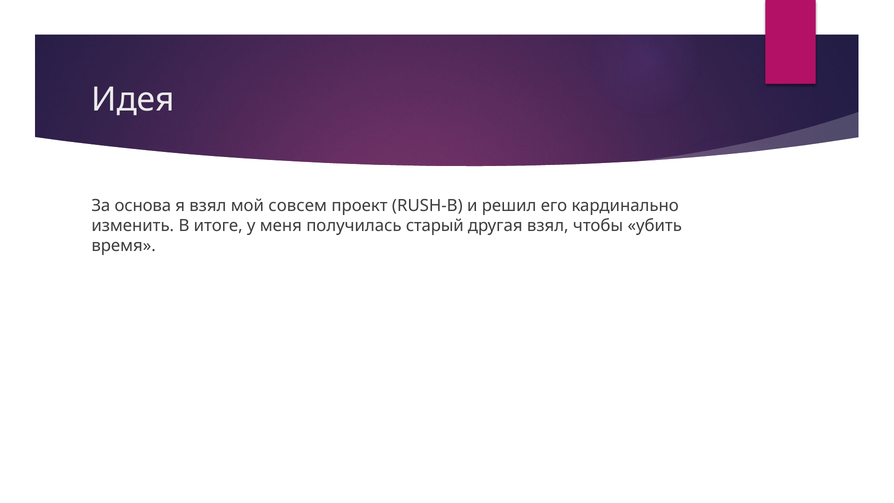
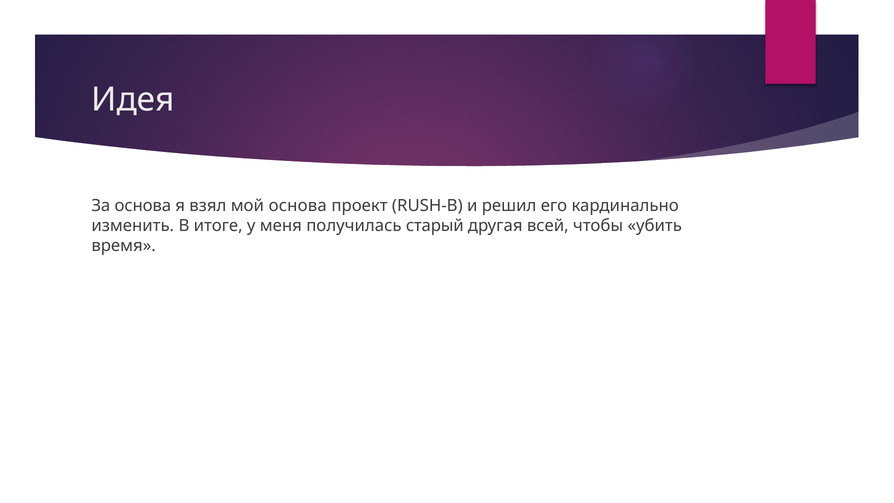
мой совсем: совсем -> основа
другая взял: взял -> всей
